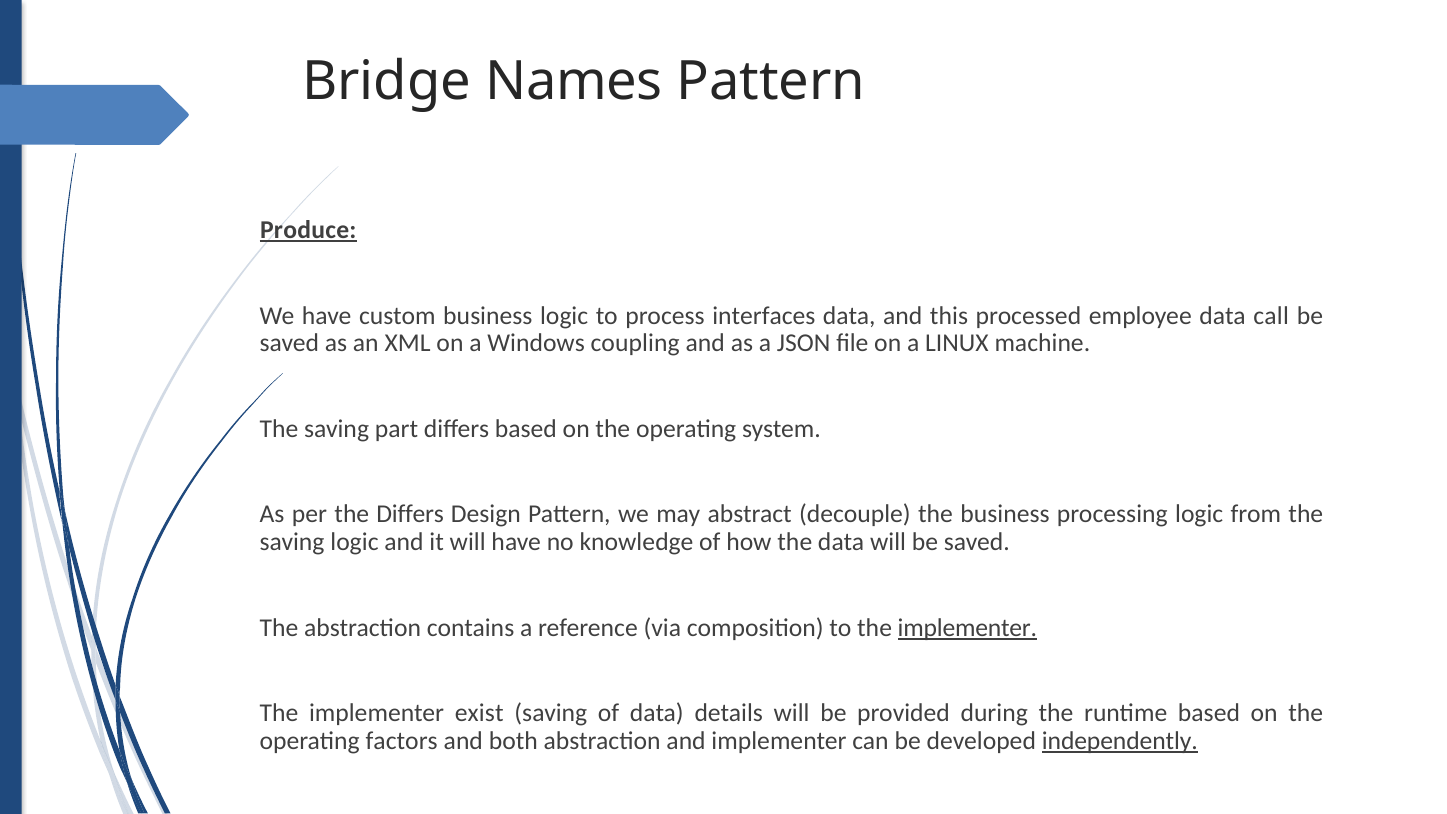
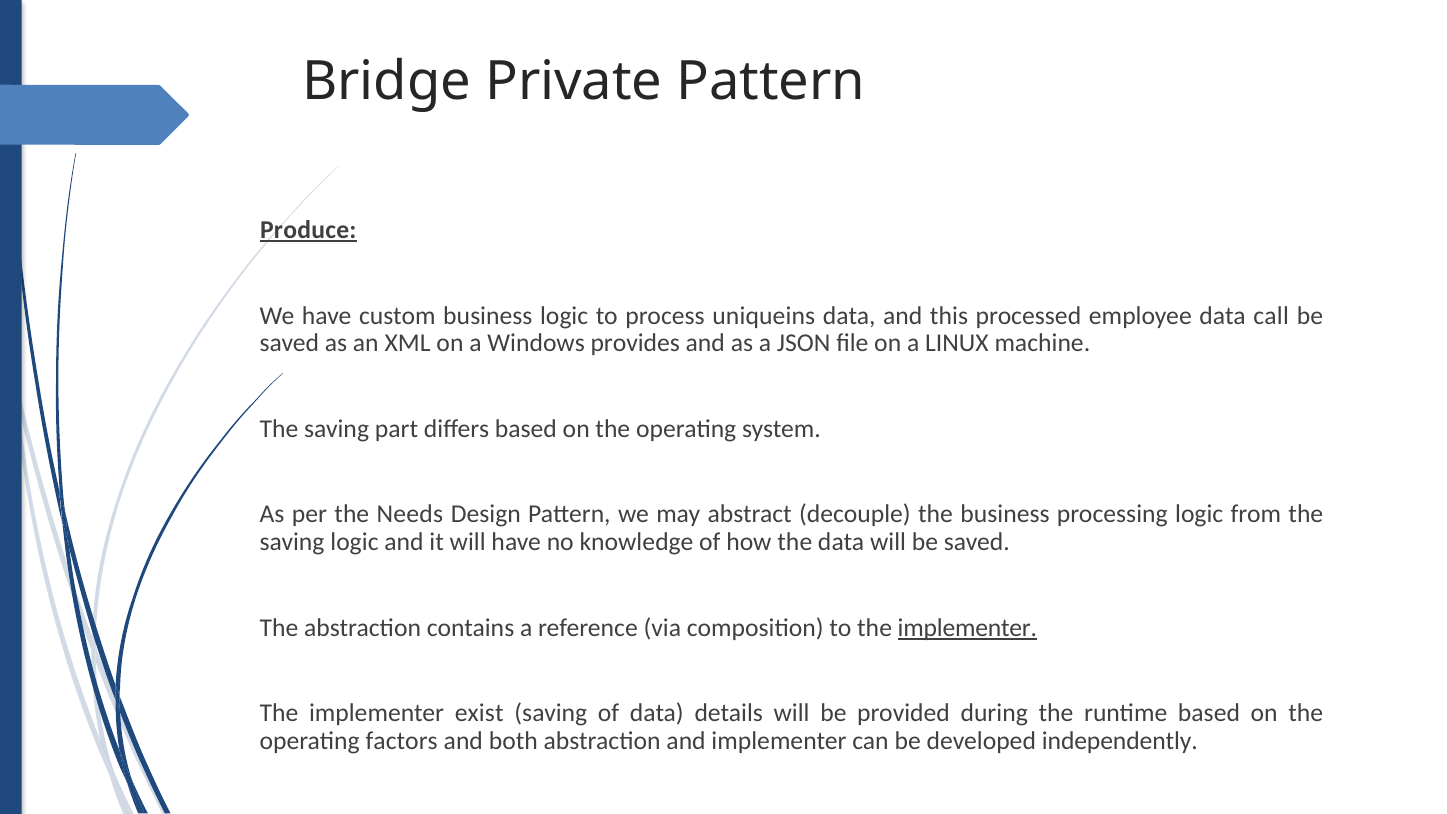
Names: Names -> Private
interfaces: interfaces -> uniqueins
coupling: coupling -> provides
the Differs: Differs -> Needs
independently underline: present -> none
